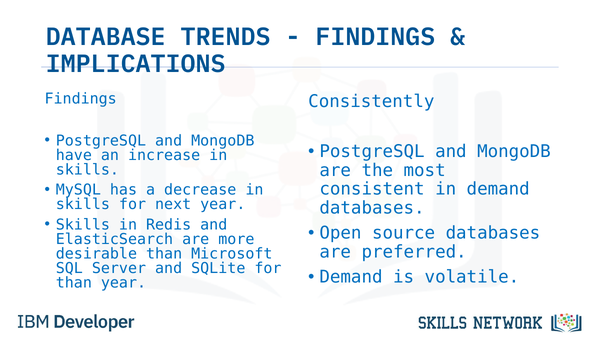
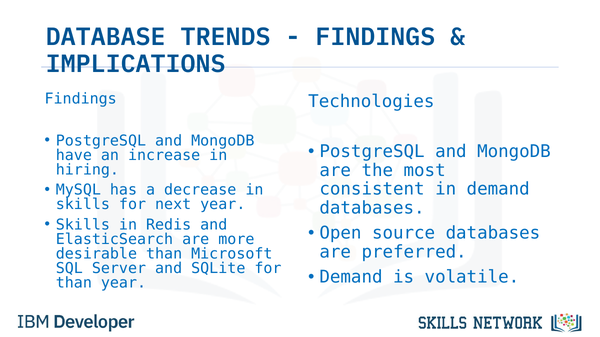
Consistently: Consistently -> Technologies
skills at (87, 170): skills -> hiring
